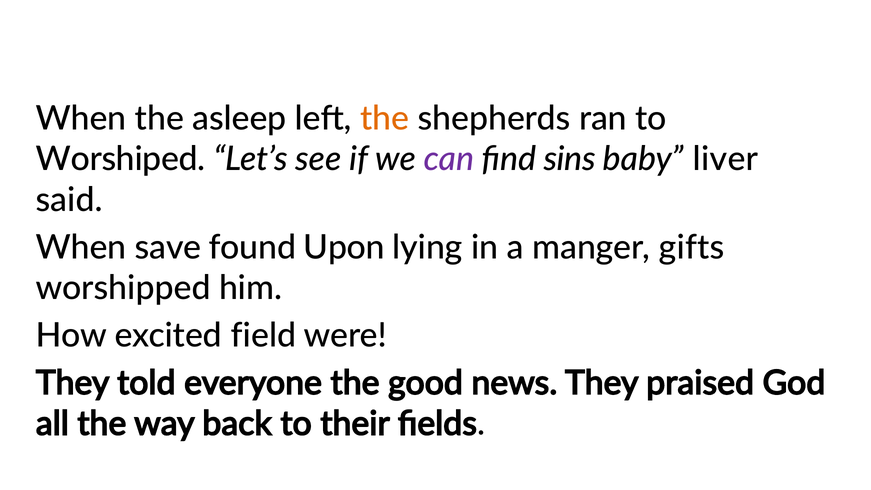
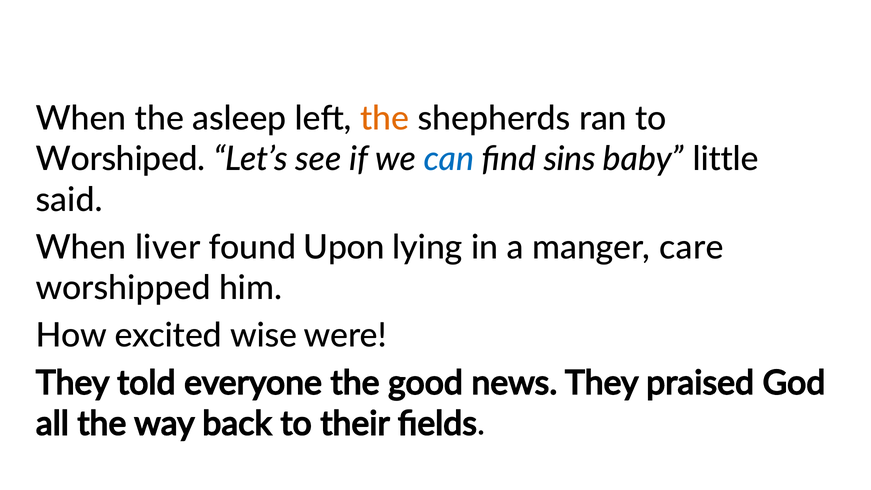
can colour: purple -> blue
liver: liver -> little
save: save -> liver
gifts: gifts -> care
field: field -> wise
